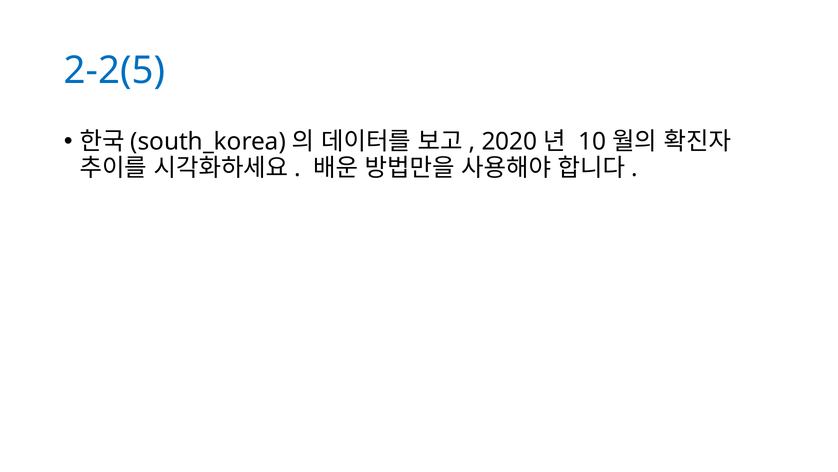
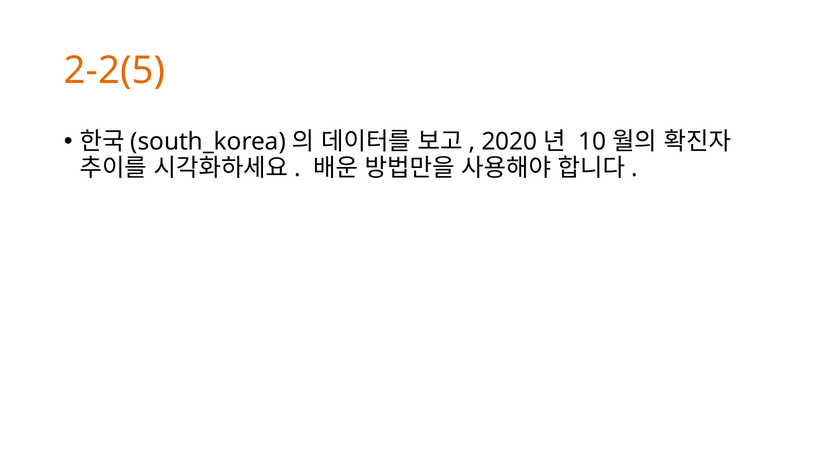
2-2(5 colour: blue -> orange
